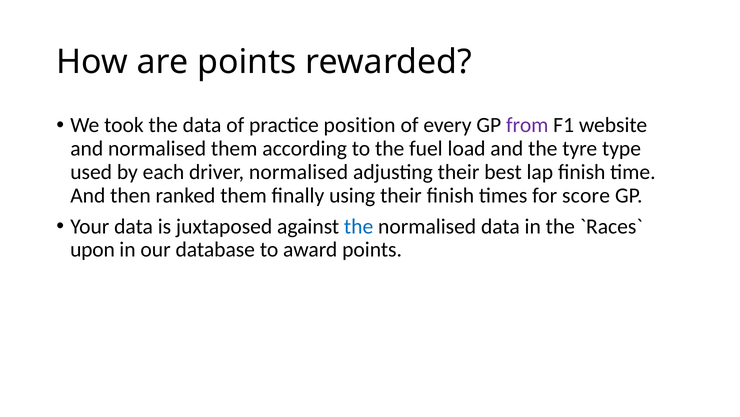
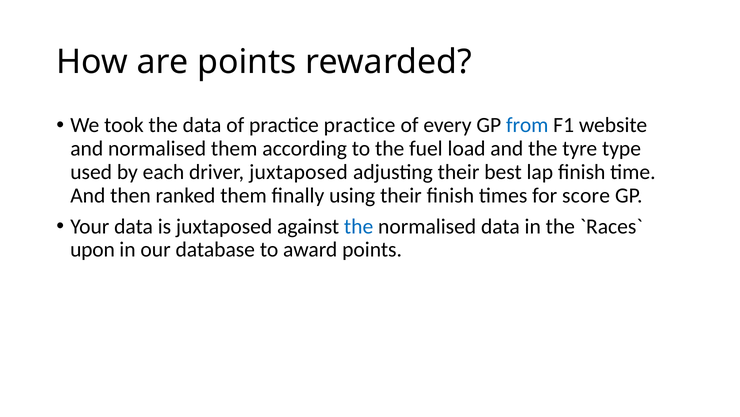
practice position: position -> practice
from colour: purple -> blue
driver normalised: normalised -> juxtaposed
